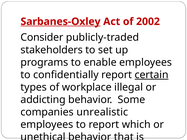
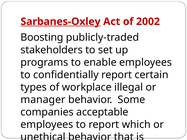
Consider: Consider -> Boosting
certain underline: present -> none
addicting: addicting -> manager
unrealistic: unrealistic -> acceptable
